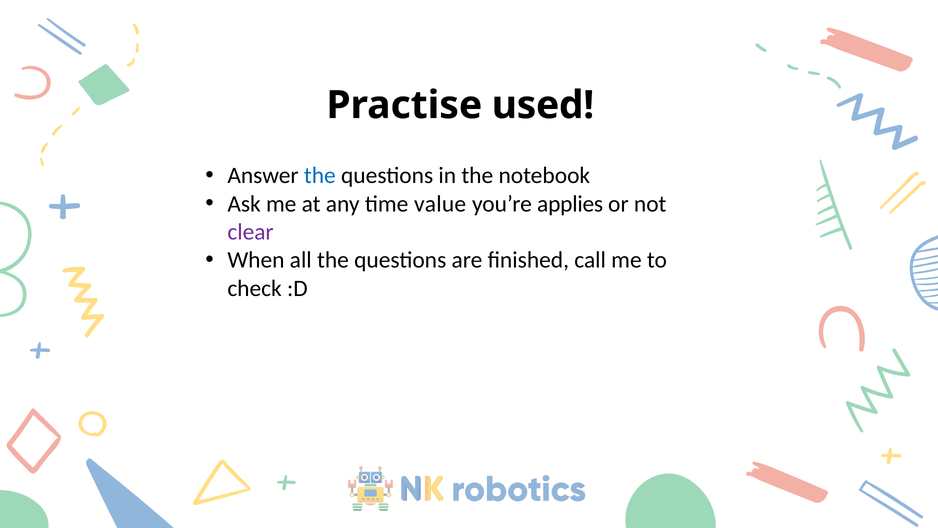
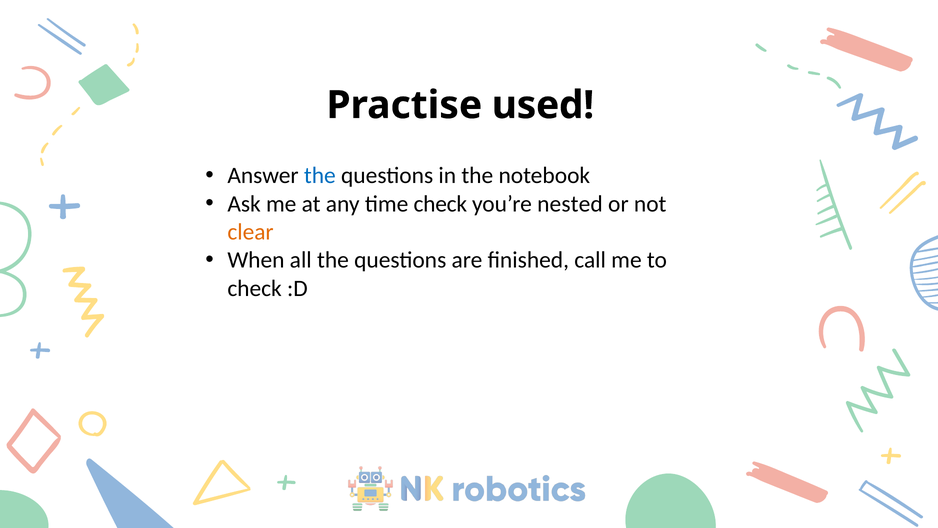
time value: value -> check
applies: applies -> nested
clear colour: purple -> orange
